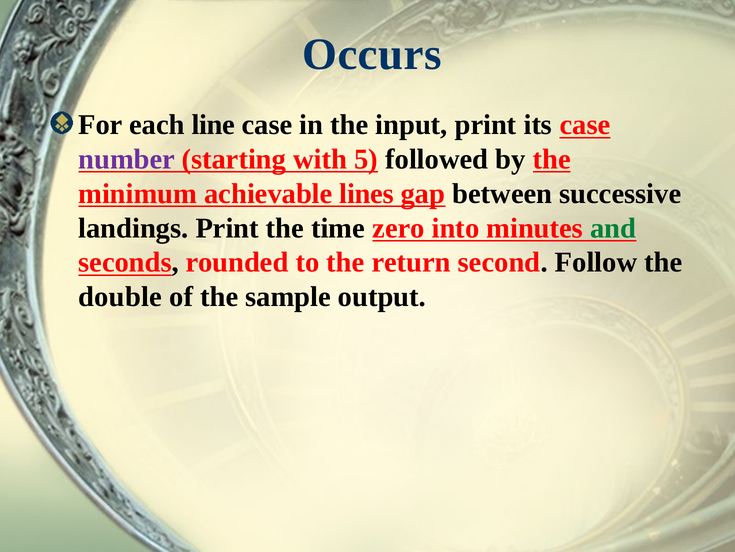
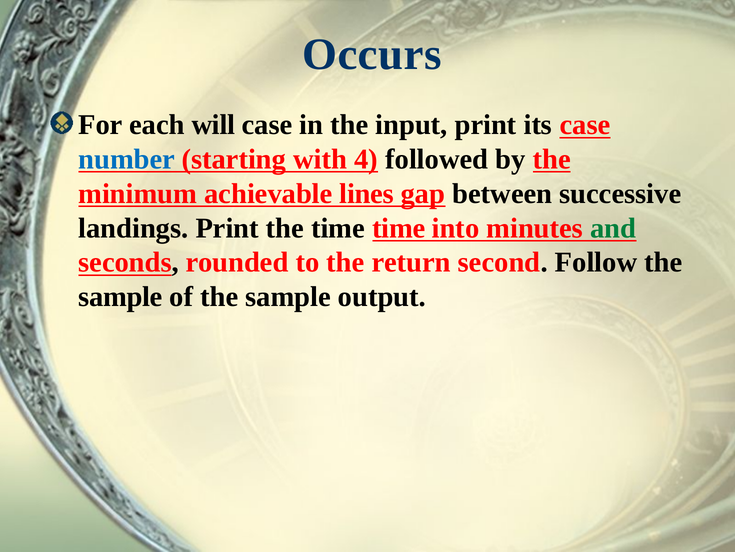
line: line -> will
number colour: purple -> blue
5: 5 -> 4
time zero: zero -> time
double at (120, 296): double -> sample
